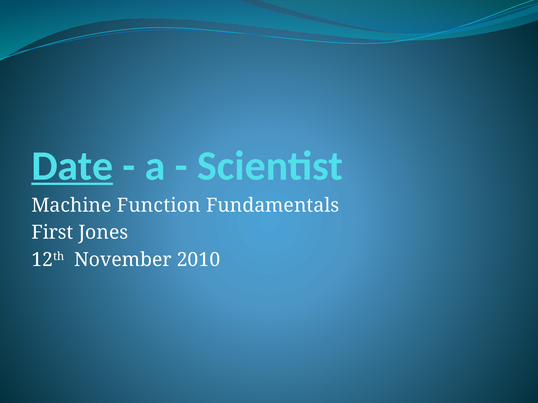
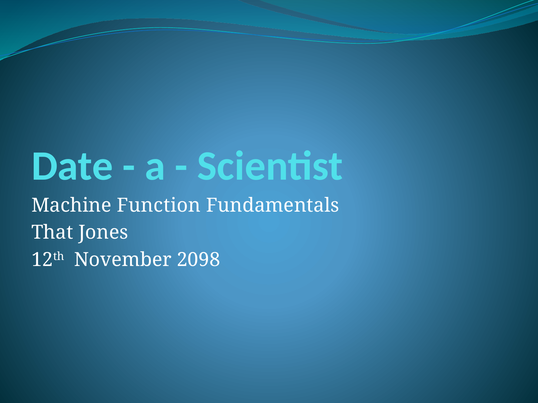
Date underline: present -> none
First: First -> That
2010: 2010 -> 2098
